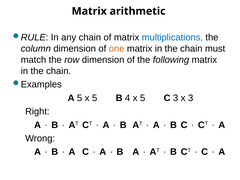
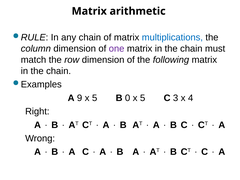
one colour: orange -> purple
A 5: 5 -> 9
4: 4 -> 0
x 3: 3 -> 4
